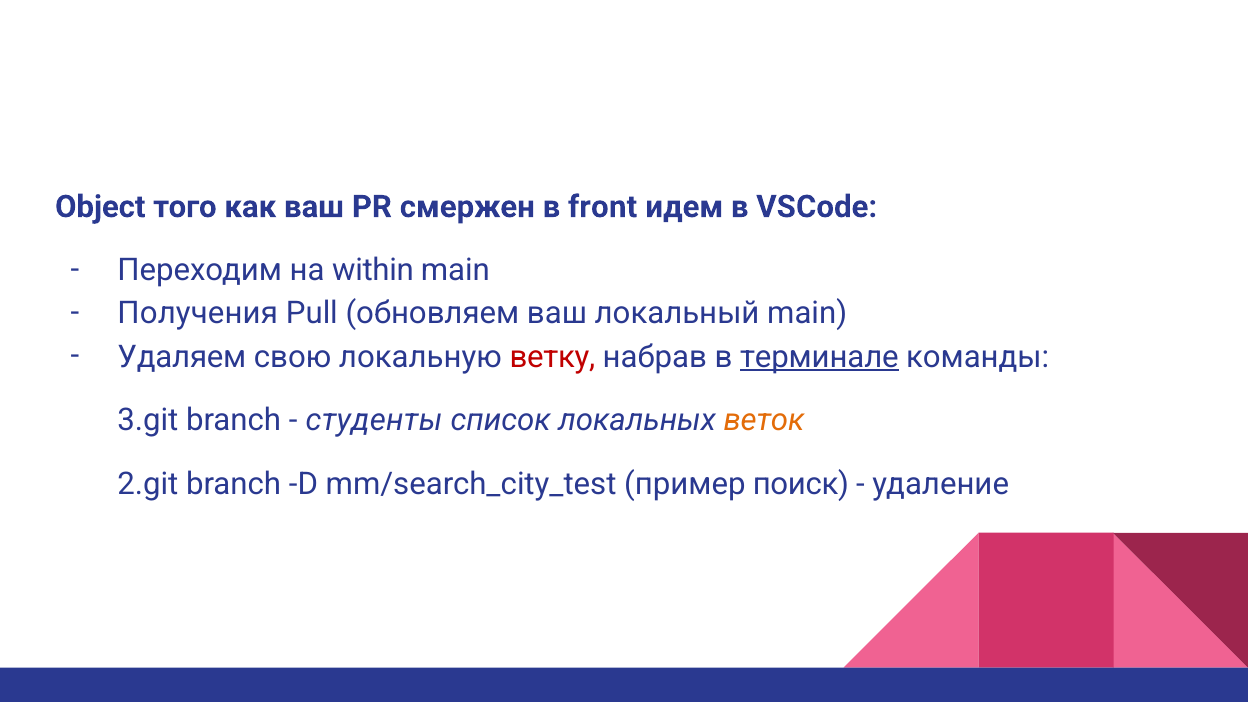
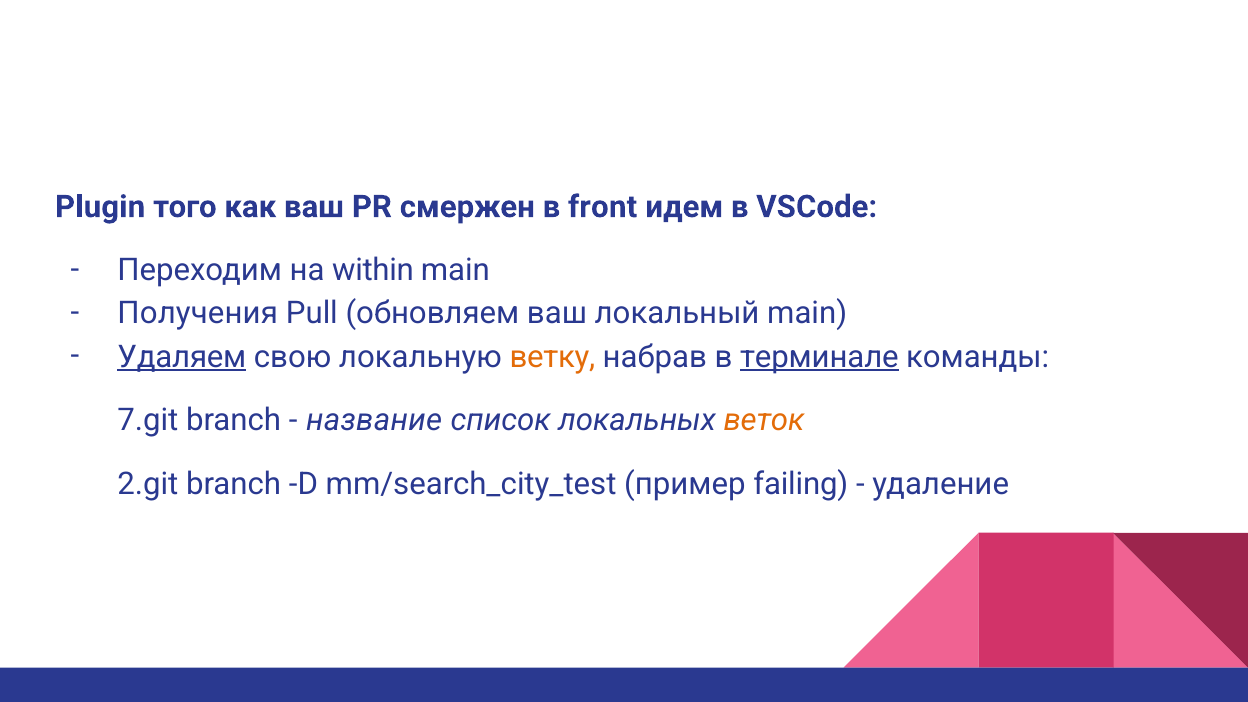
Object: Object -> Plugin
Удаляем underline: none -> present
ветку colour: red -> orange
3.git: 3.git -> 7.git
студенты: студенты -> название
поиск: поиск -> failing
